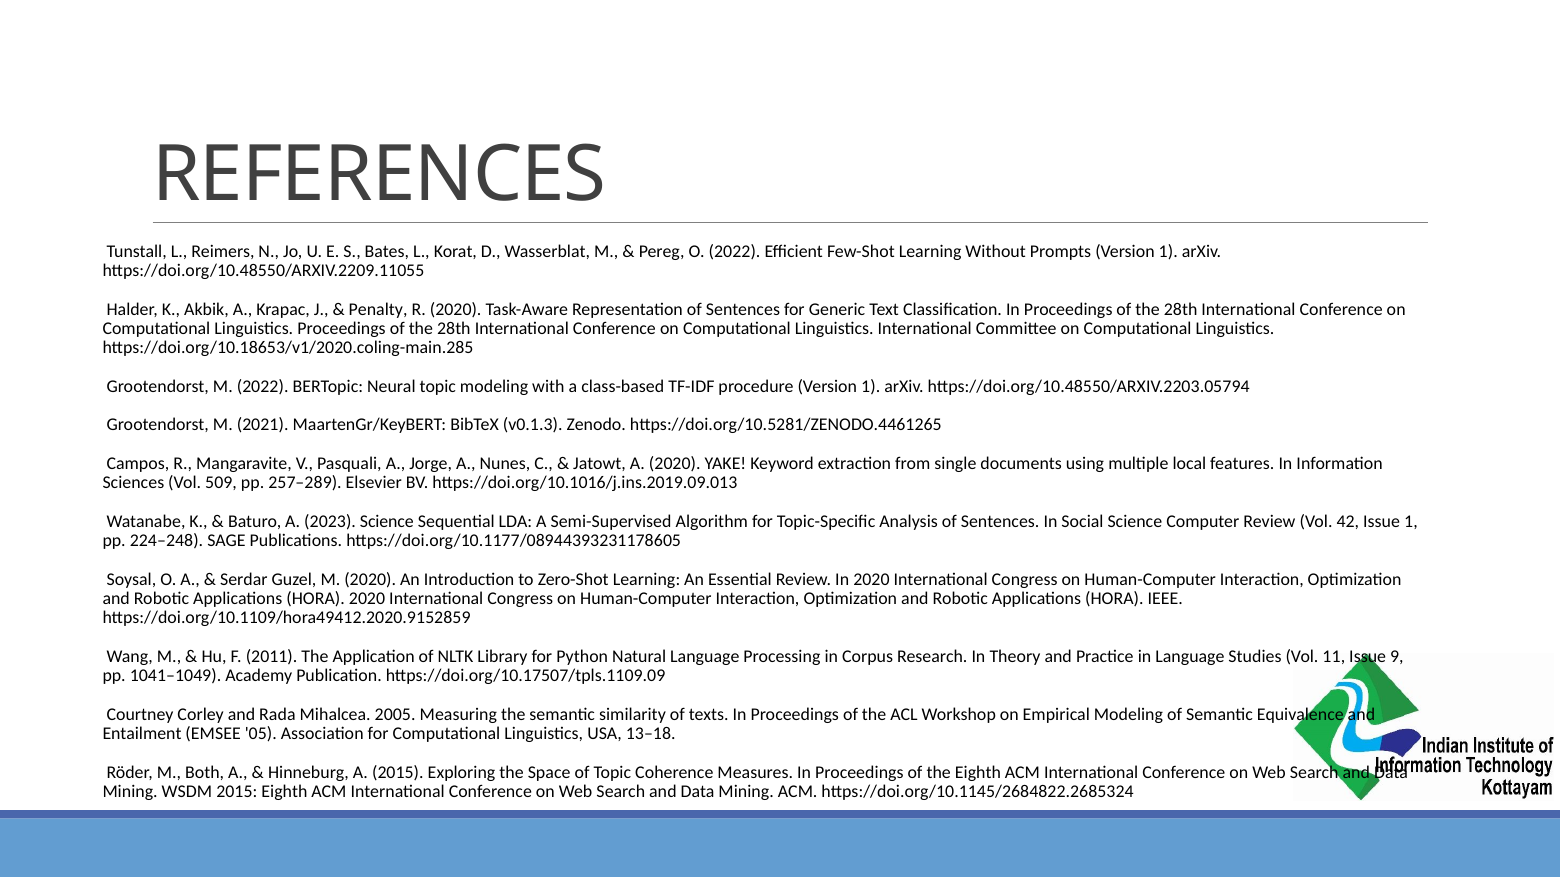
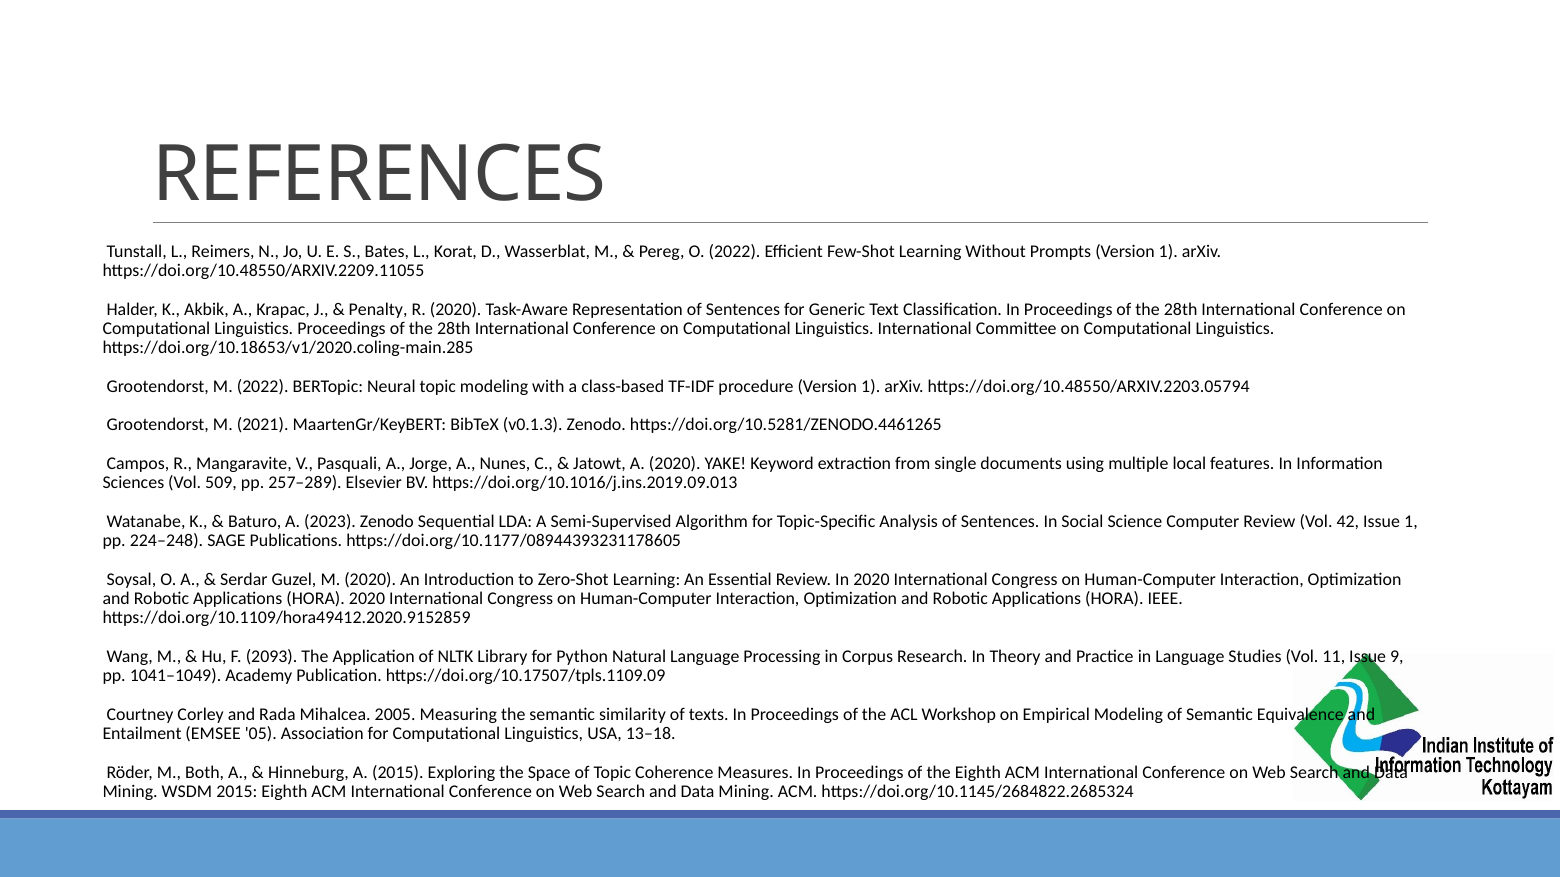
2023 Science: Science -> Zenodo
2011: 2011 -> 2093
